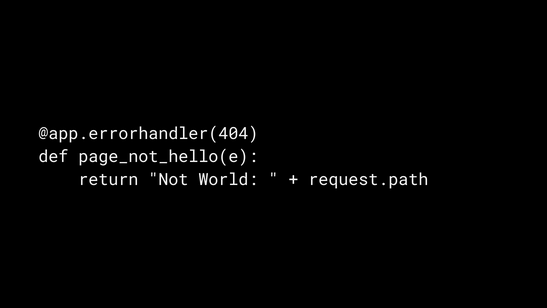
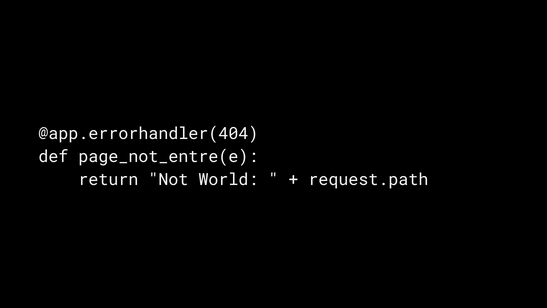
page_not_hello(e: page_not_hello(e -> page_not_entre(e
